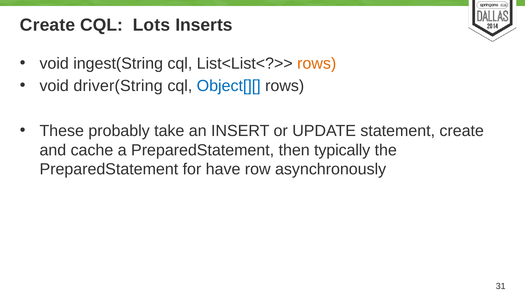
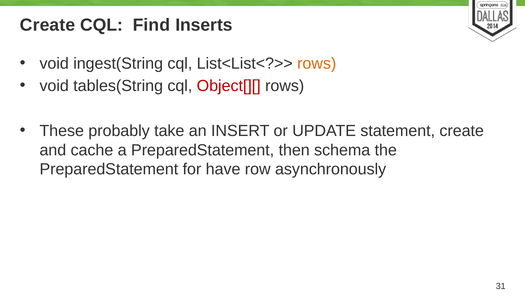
Lots: Lots -> Find
driver(String: driver(String -> tables(String
Object[][ colour: blue -> red
typically: typically -> schema
